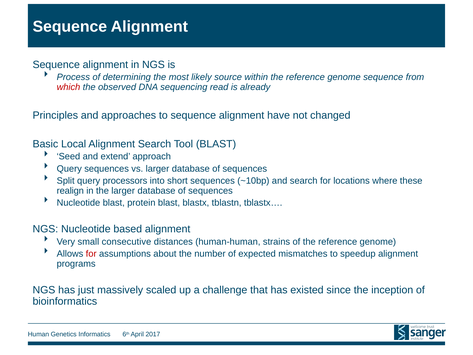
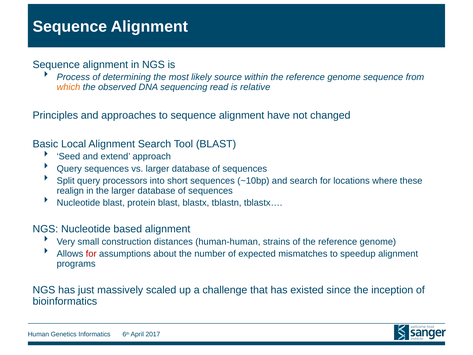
which colour: red -> orange
already: already -> relative
consecutive: consecutive -> construction
